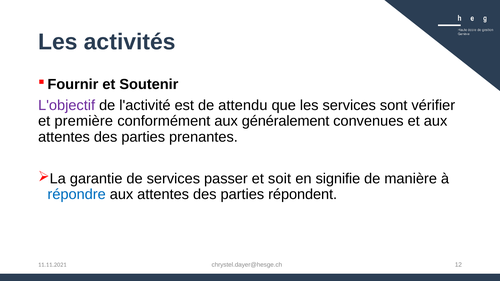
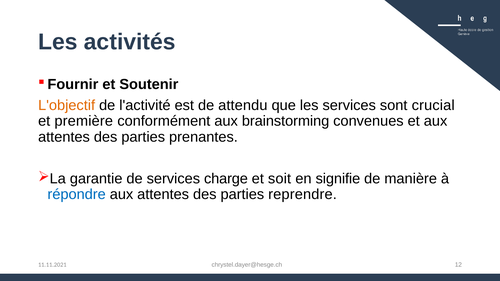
L'objectif colour: purple -> orange
vérifier: vérifier -> crucial
généralement: généralement -> brainstorming
passer: passer -> charge
répondent: répondent -> reprendre
